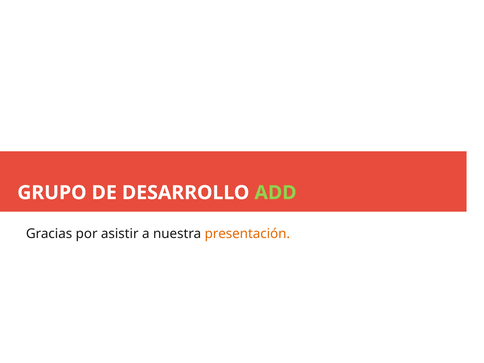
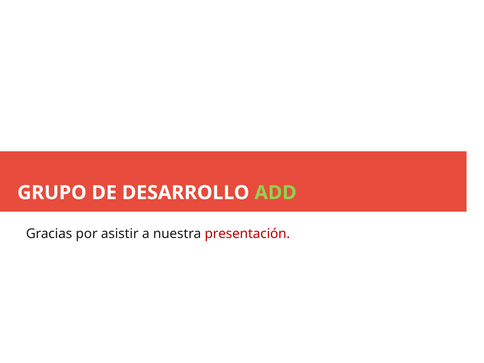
presentación colour: orange -> red
